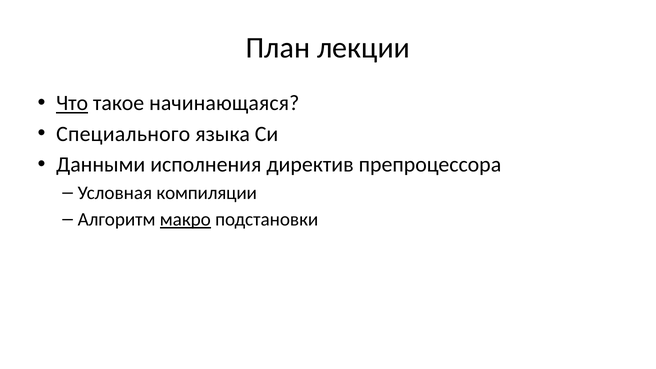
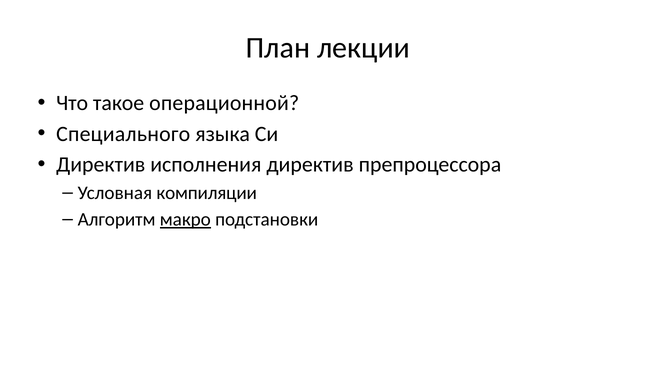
Что underline: present -> none
начинающаяся: начинающаяся -> операционной
Данными at (101, 165): Данными -> Директив
